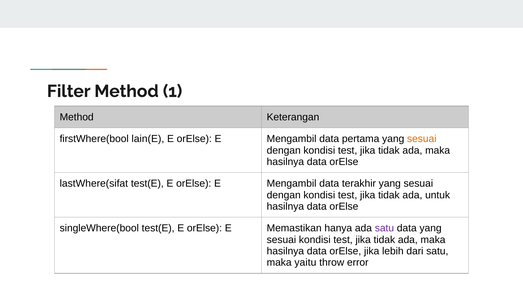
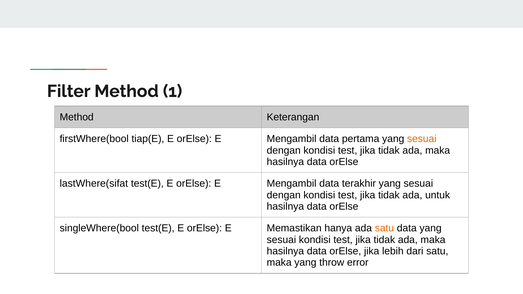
lain(E: lain(E -> tiap(E
satu at (384, 228) colour: purple -> orange
maka yaitu: yaitu -> yang
